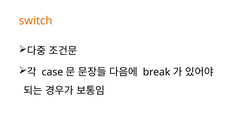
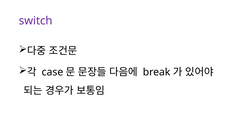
switch colour: orange -> purple
